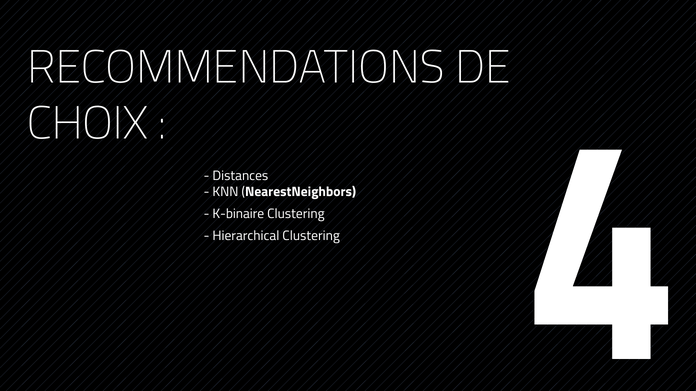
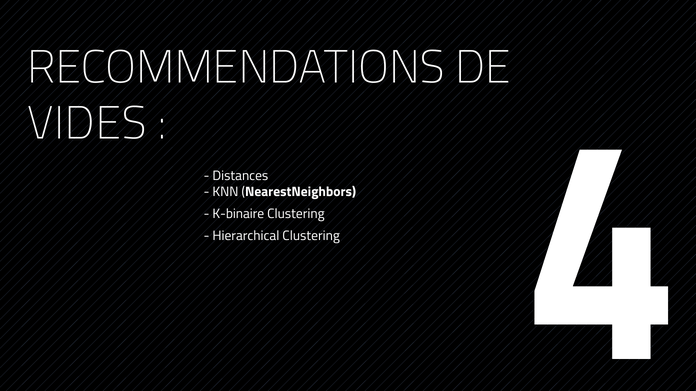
CHOIX: CHOIX -> VIDES
